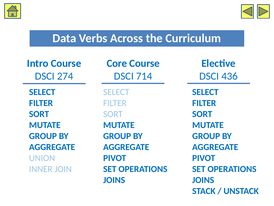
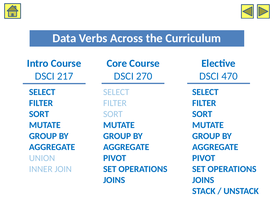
274: 274 -> 217
714: 714 -> 270
436: 436 -> 470
